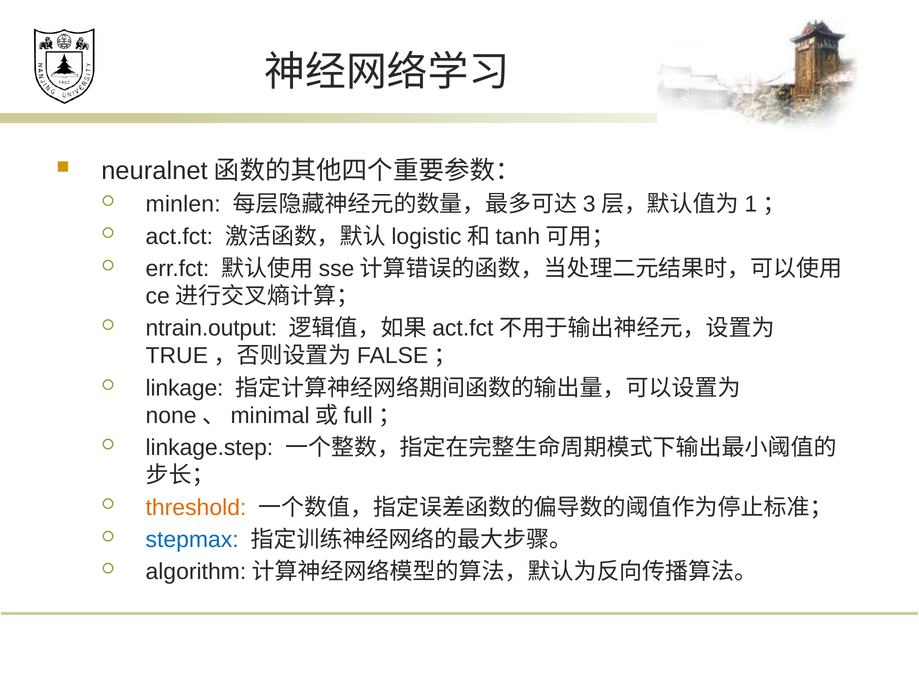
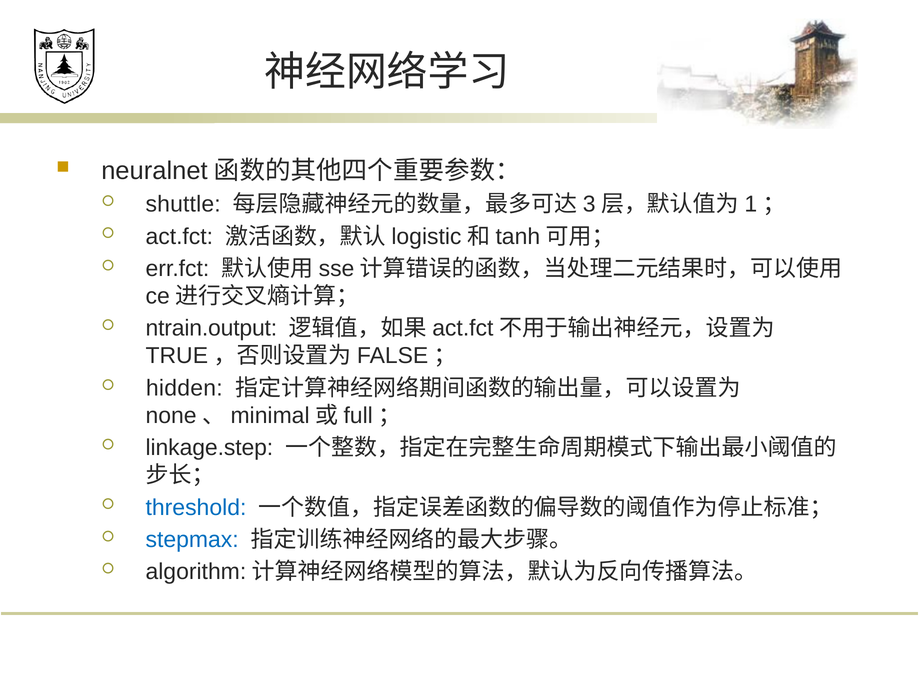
minlen: minlen -> shuttle
linkage: linkage -> hidden
threshold colour: orange -> blue
